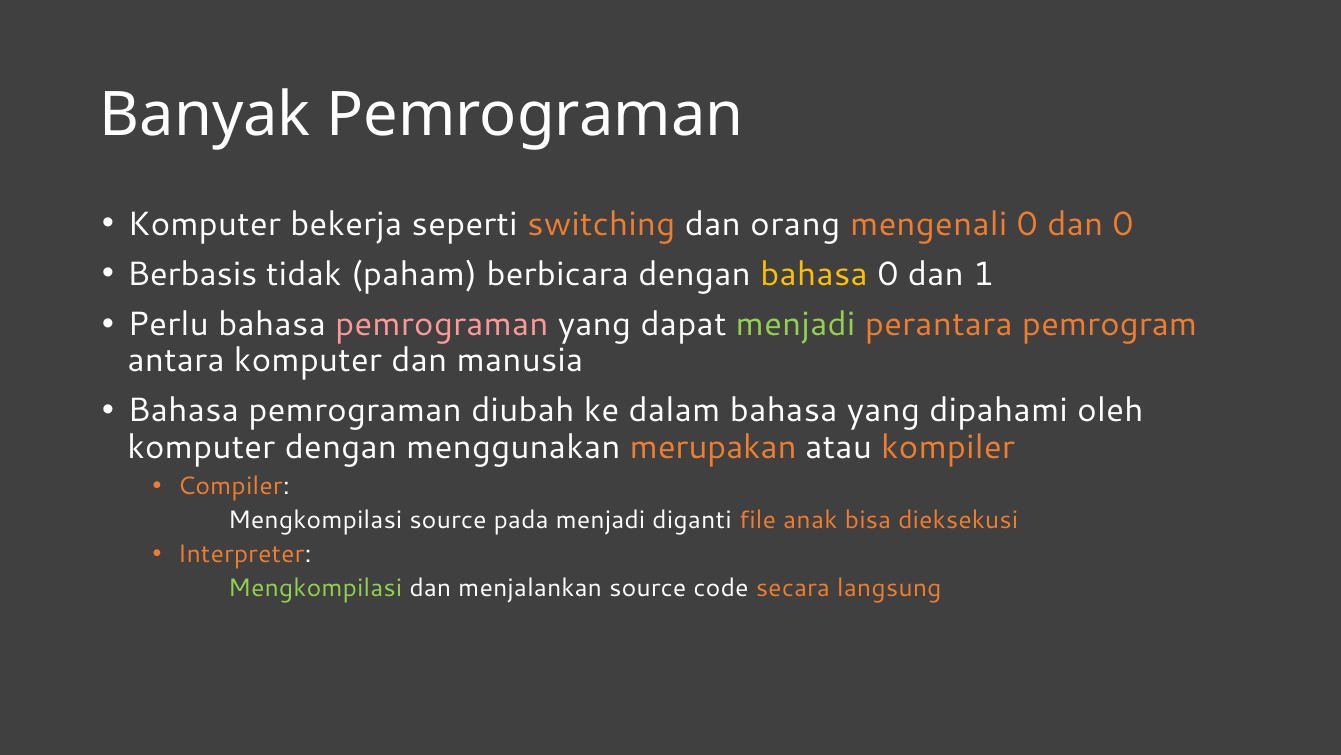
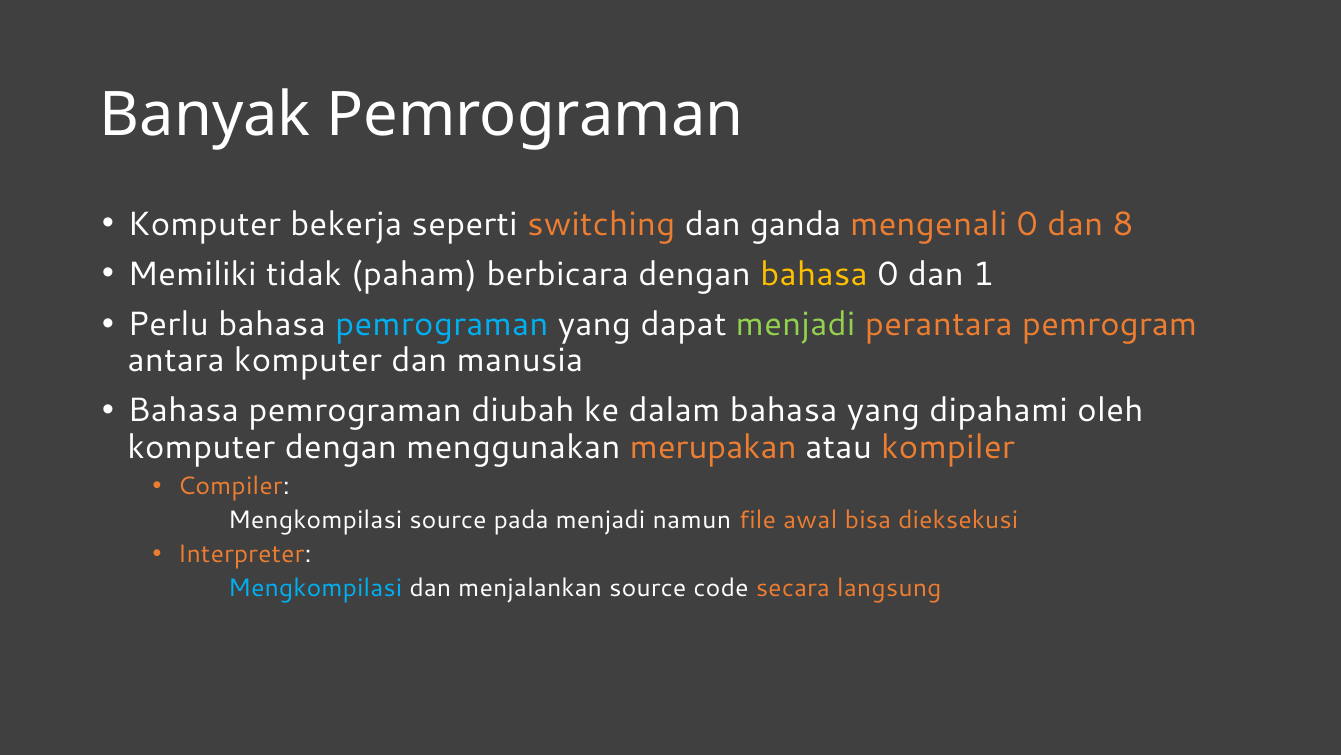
orang: orang -> ganda
dan 0: 0 -> 8
Berbasis: Berbasis -> Memiliki
pemrograman at (442, 324) colour: pink -> light blue
diganti: diganti -> namun
anak: anak -> awal
Mengkompilasi at (315, 588) colour: light green -> light blue
